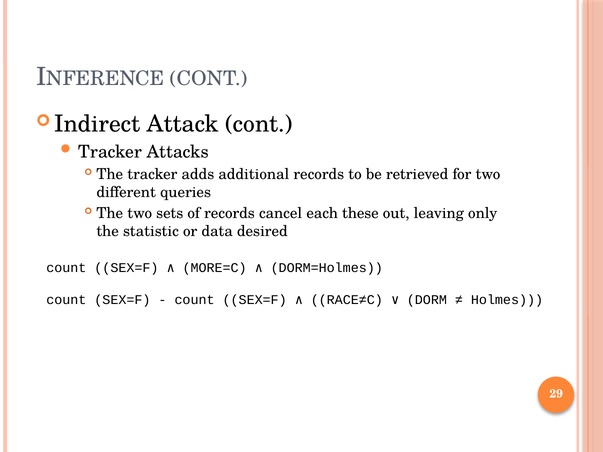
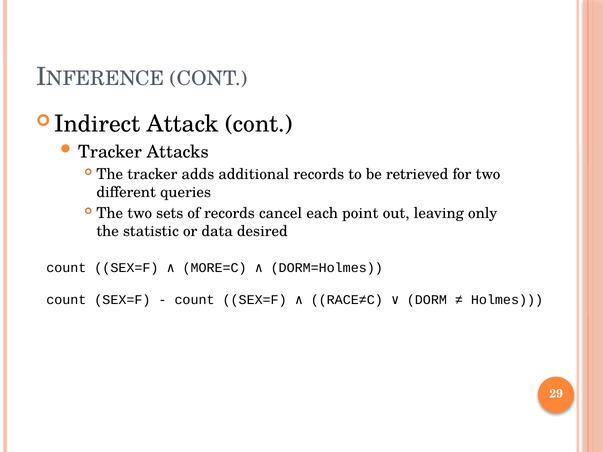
these: these -> point
